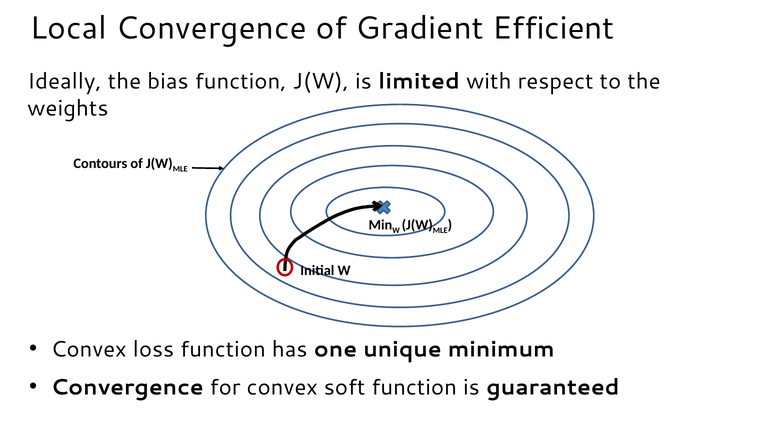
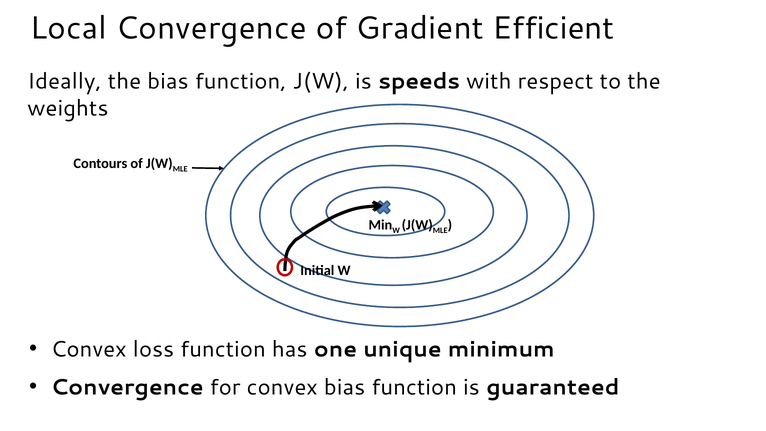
limited: limited -> speeds
convex soft: soft -> bias
